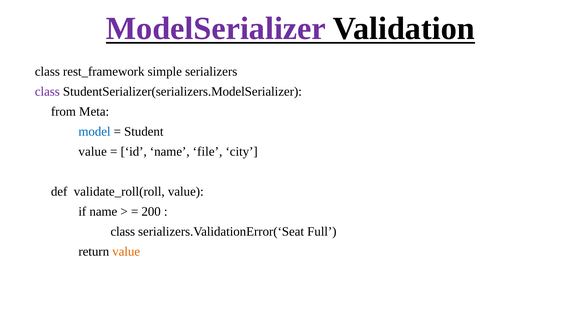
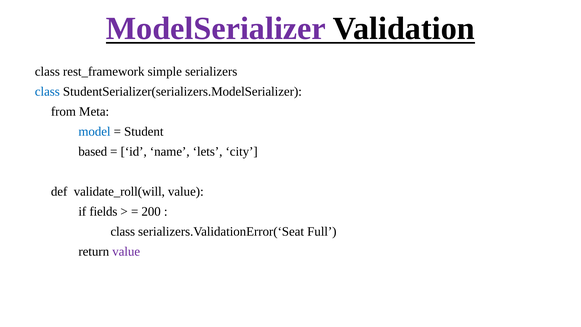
class at (47, 92) colour: purple -> blue
value at (93, 151): value -> based
file: file -> lets
validate_roll(roll: validate_roll(roll -> validate_roll(will
if name: name -> fields
value at (126, 251) colour: orange -> purple
